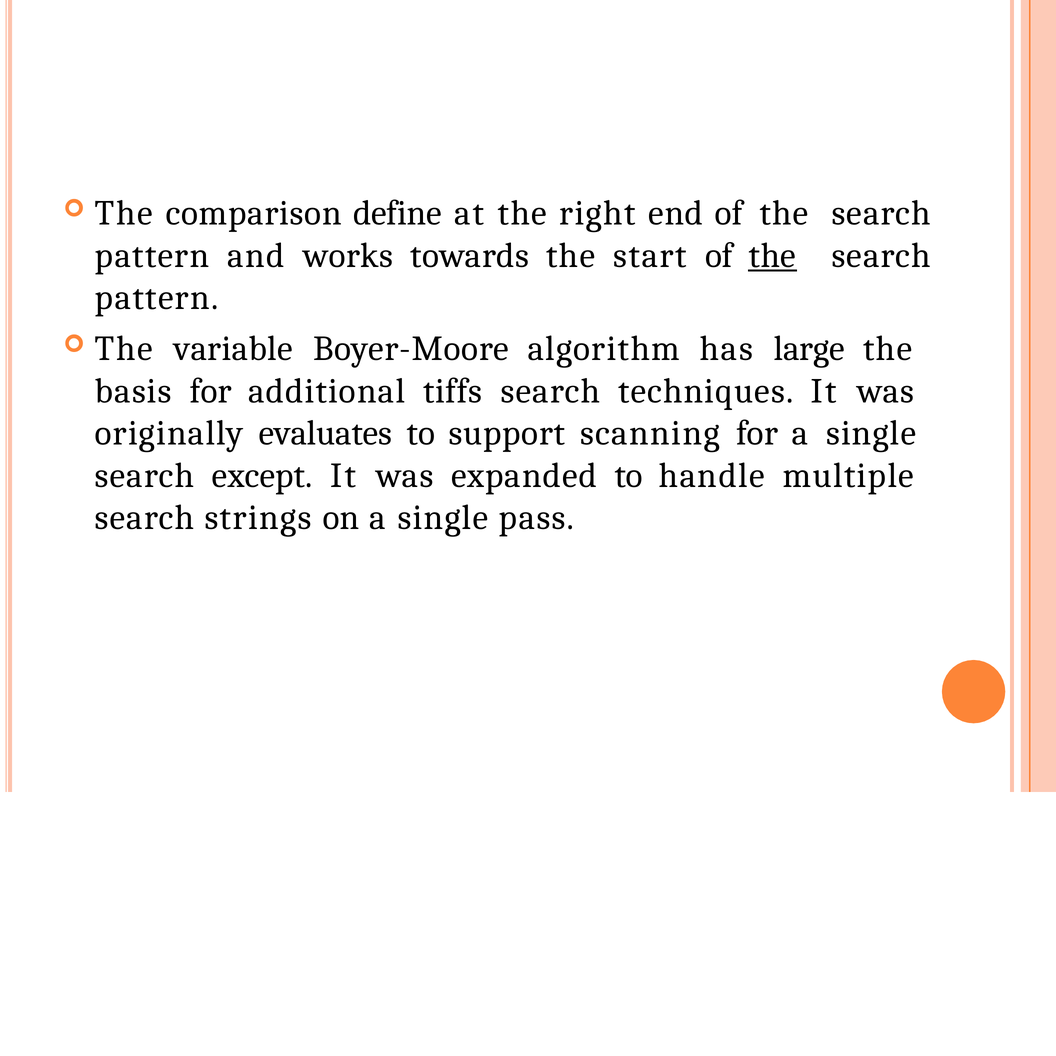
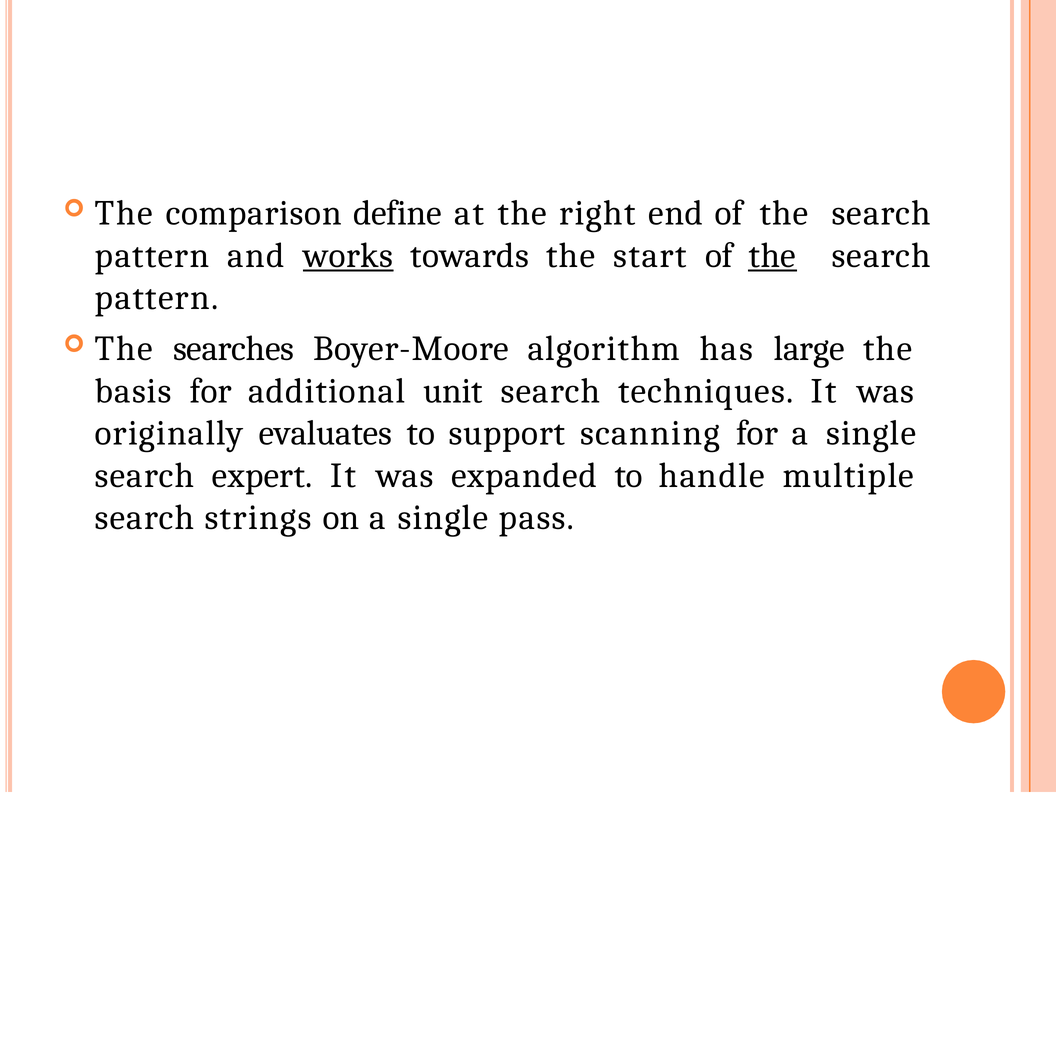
works underline: none -> present
variable: variable -> searches
tiffs: tiffs -> unit
except: except -> expert
